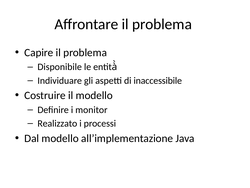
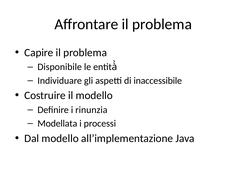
monitor: monitor -> rinunzia
Realizzato: Realizzato -> Modellata
